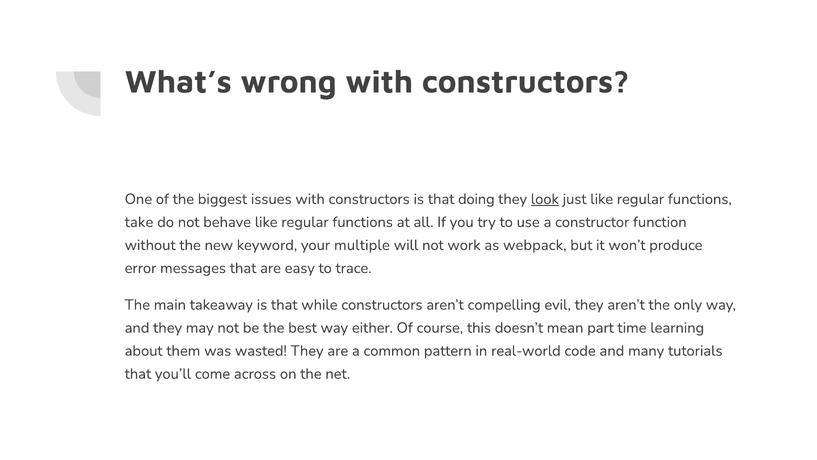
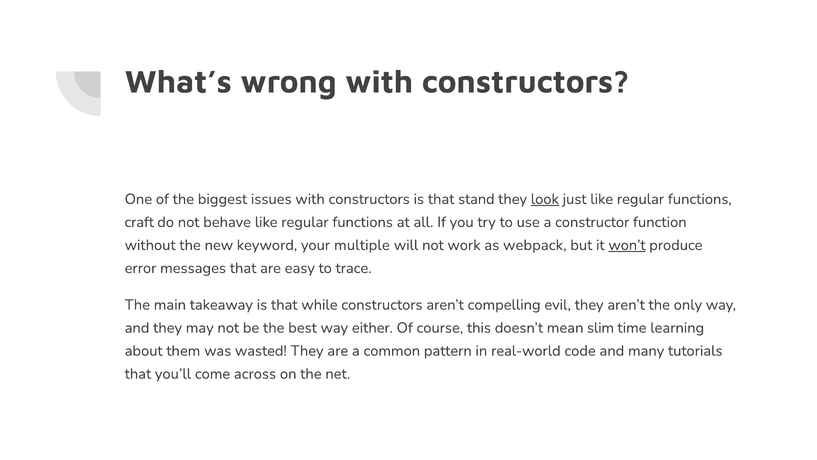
doing: doing -> stand
take: take -> craft
won’t underline: none -> present
part: part -> slim
